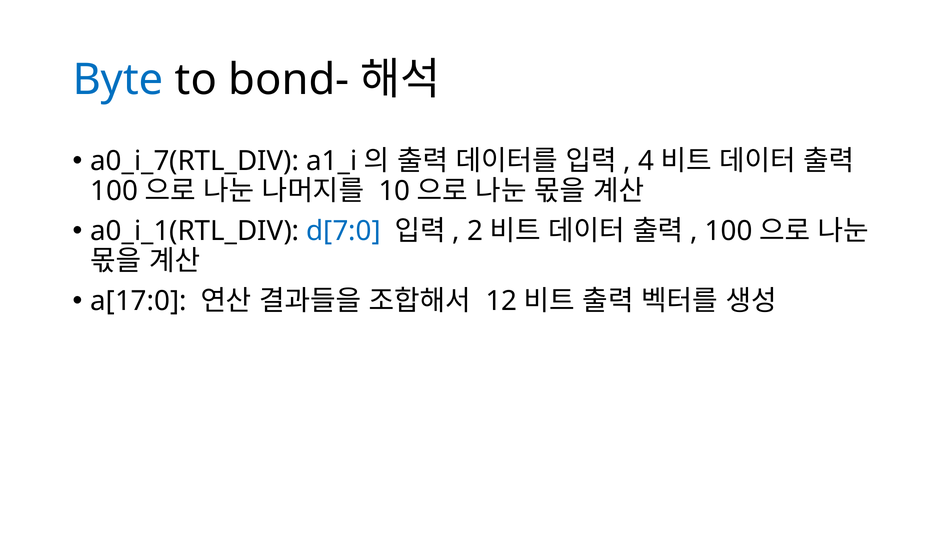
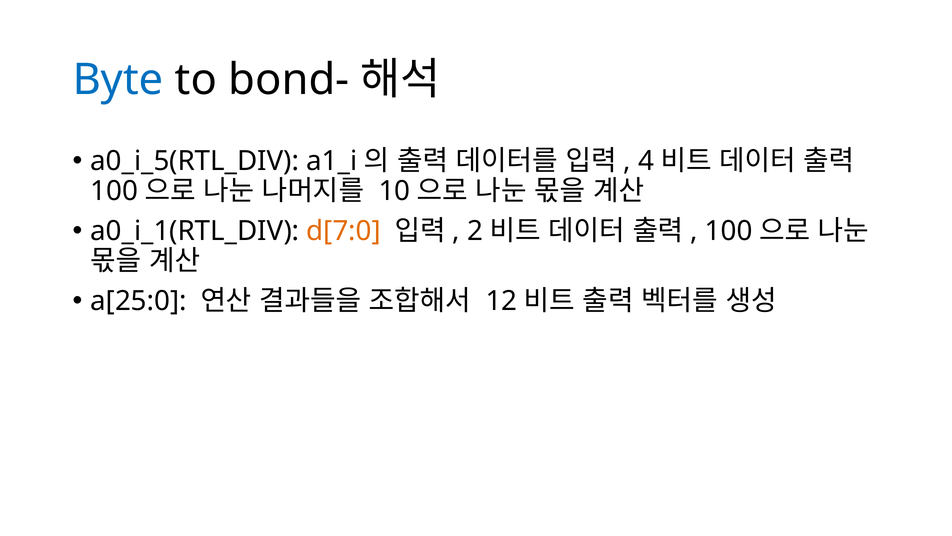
a0_i_7(RTL_DIV: a0_i_7(RTL_DIV -> a0_i_5(RTL_DIV
d[7:0 colour: blue -> orange
a[17:0: a[17:0 -> a[25:0
